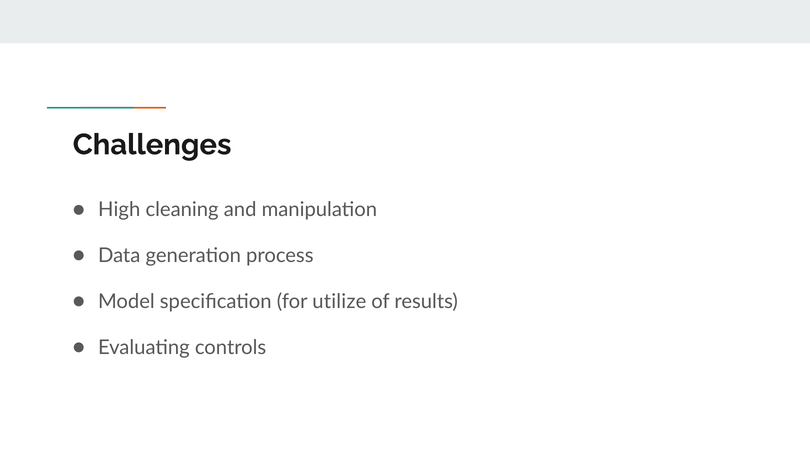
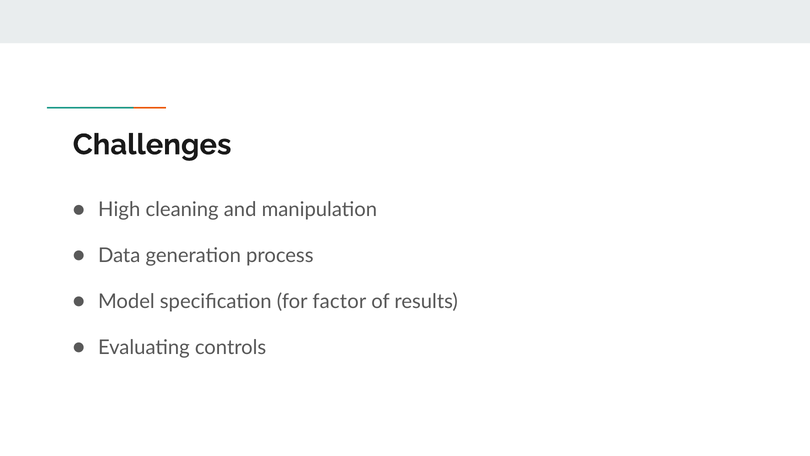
utilize: utilize -> factor
